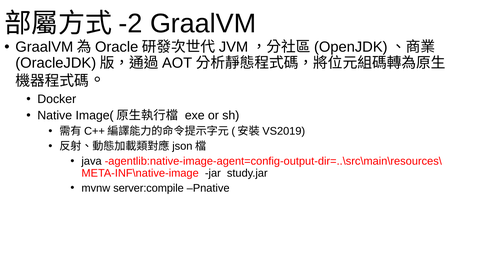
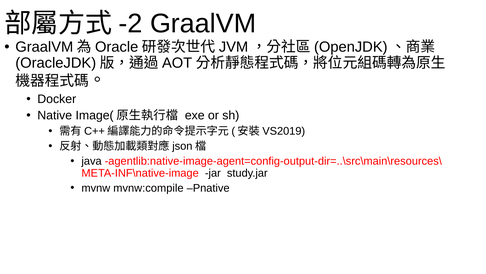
server:compile: server:compile -> mvnw:compile
